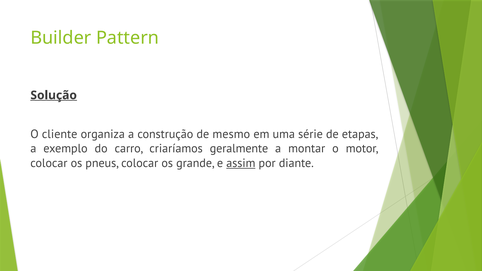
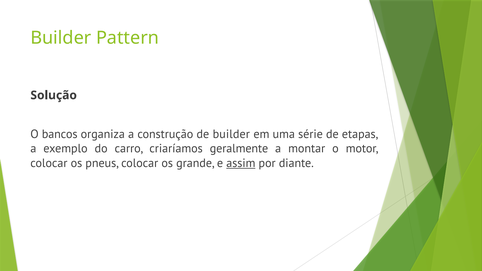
Solução underline: present -> none
cliente: cliente -> bancos
de mesmo: mesmo -> builder
